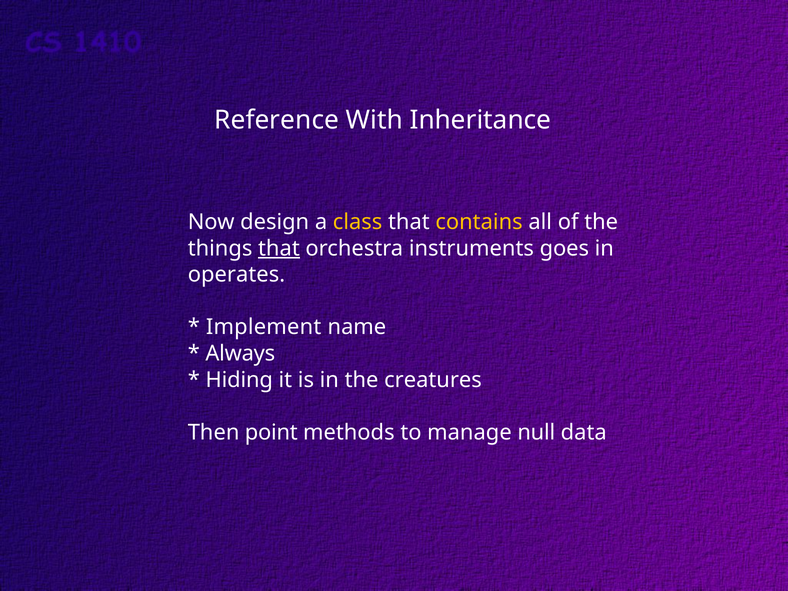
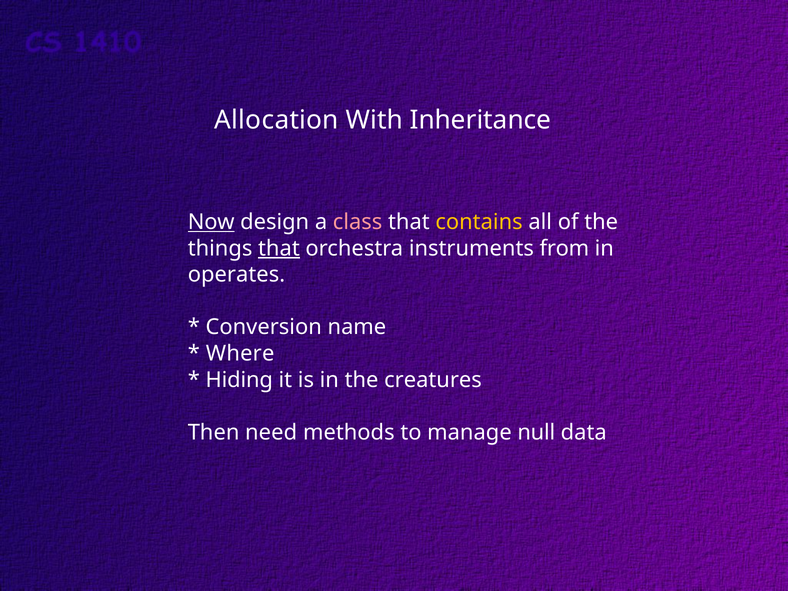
Reference: Reference -> Allocation
Now underline: none -> present
class colour: yellow -> pink
goes: goes -> from
Implement: Implement -> Conversion
Always: Always -> Where
point: point -> need
